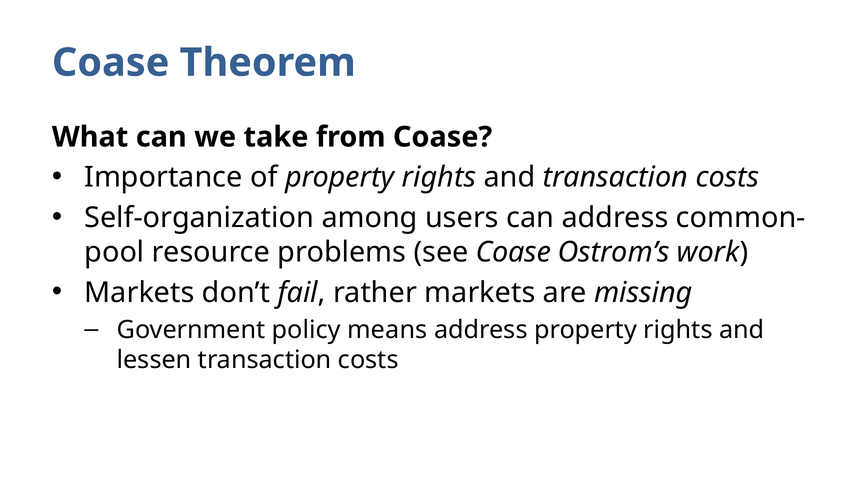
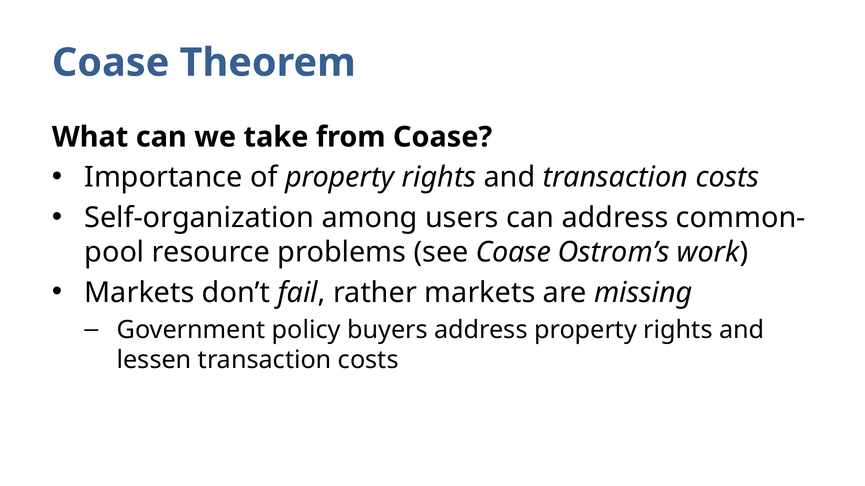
means: means -> buyers
